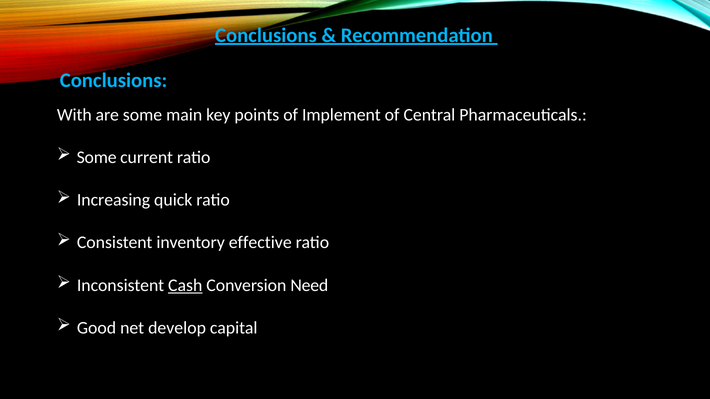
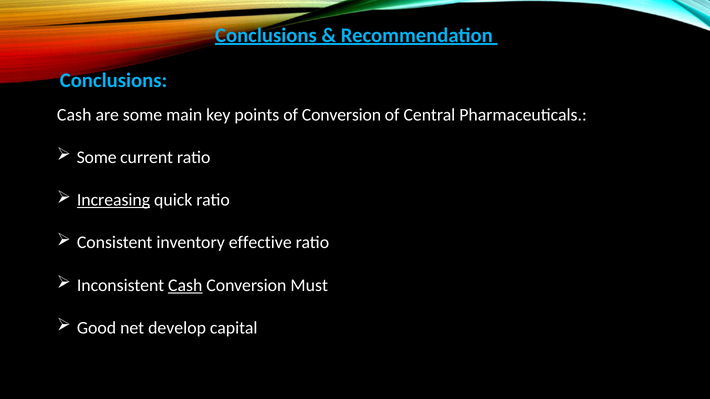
With at (74, 115): With -> Cash
of Implement: Implement -> Conversion
Increasing underline: none -> present
Need: Need -> Must
